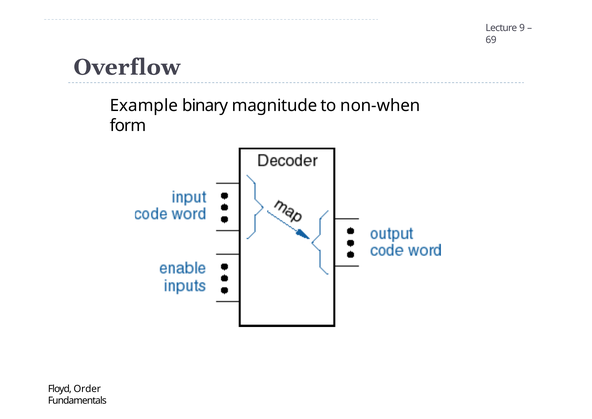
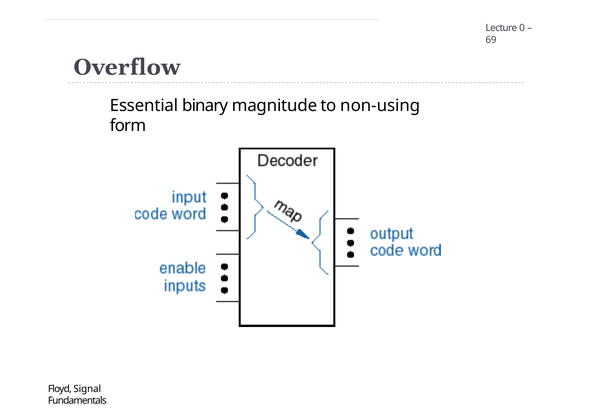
9: 9 -> 0
Example: Example -> Essential
non-when: non-when -> non-using
Order: Order -> Signal
